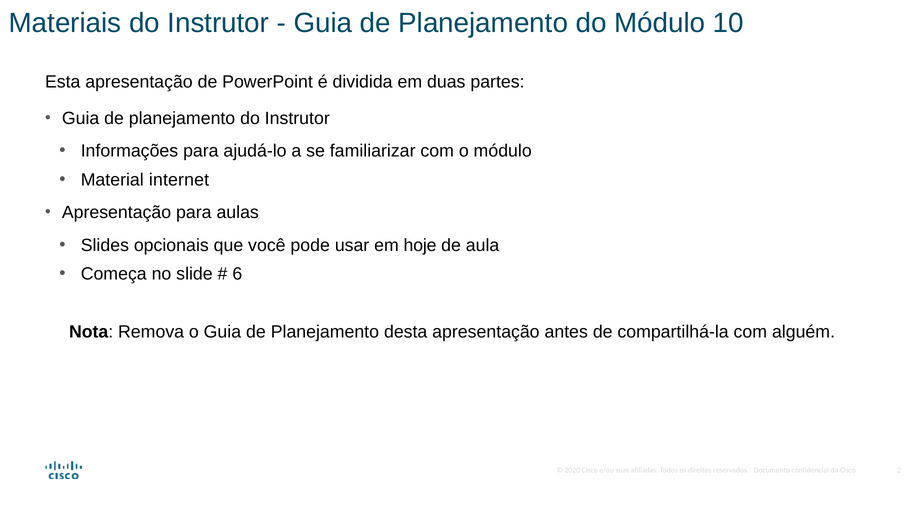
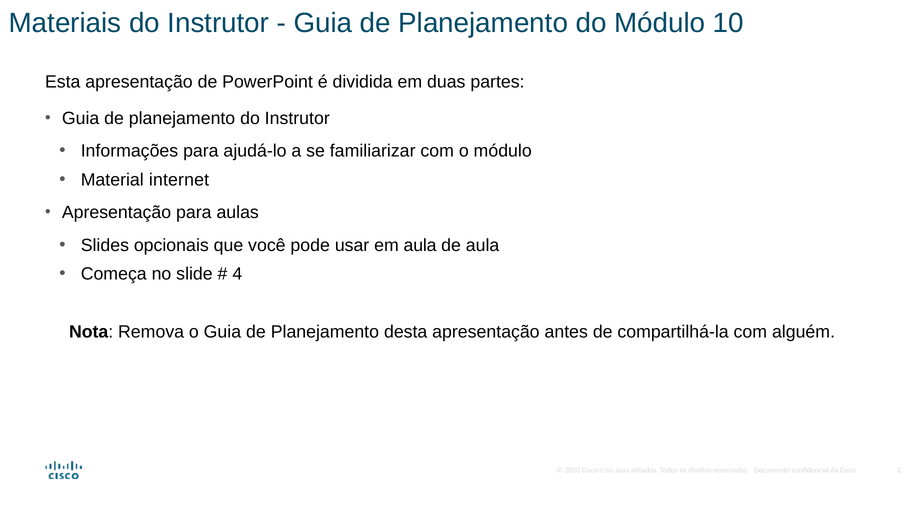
em hoje: hoje -> aula
6: 6 -> 4
